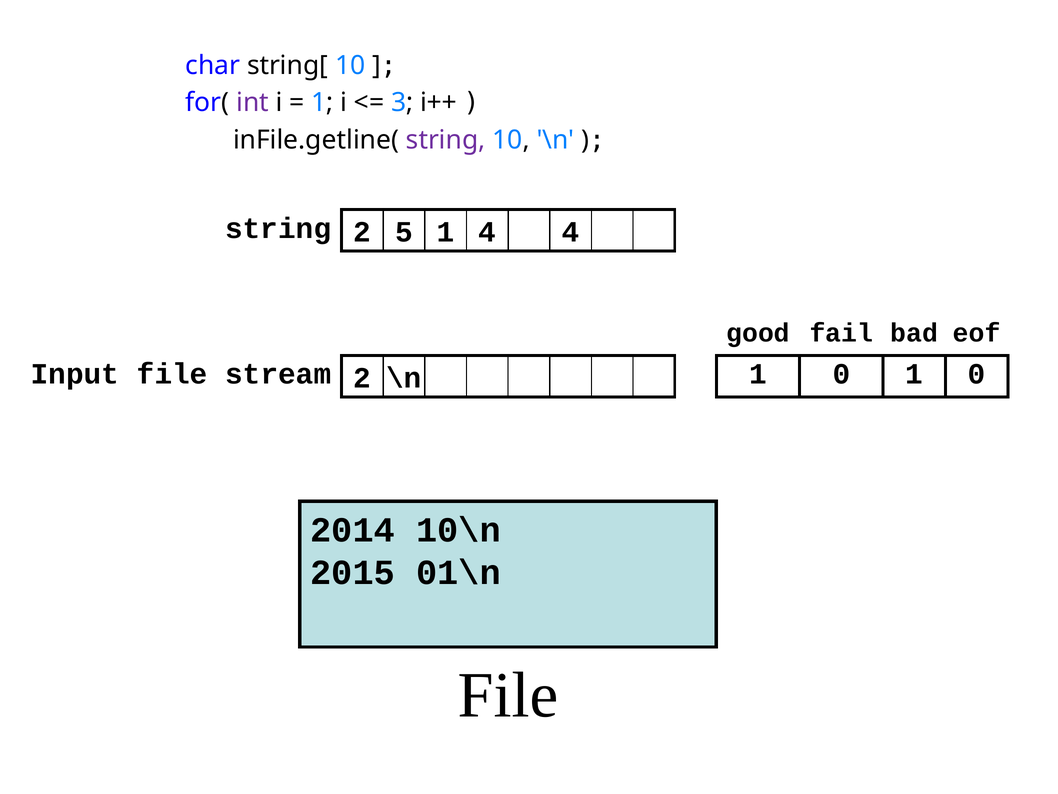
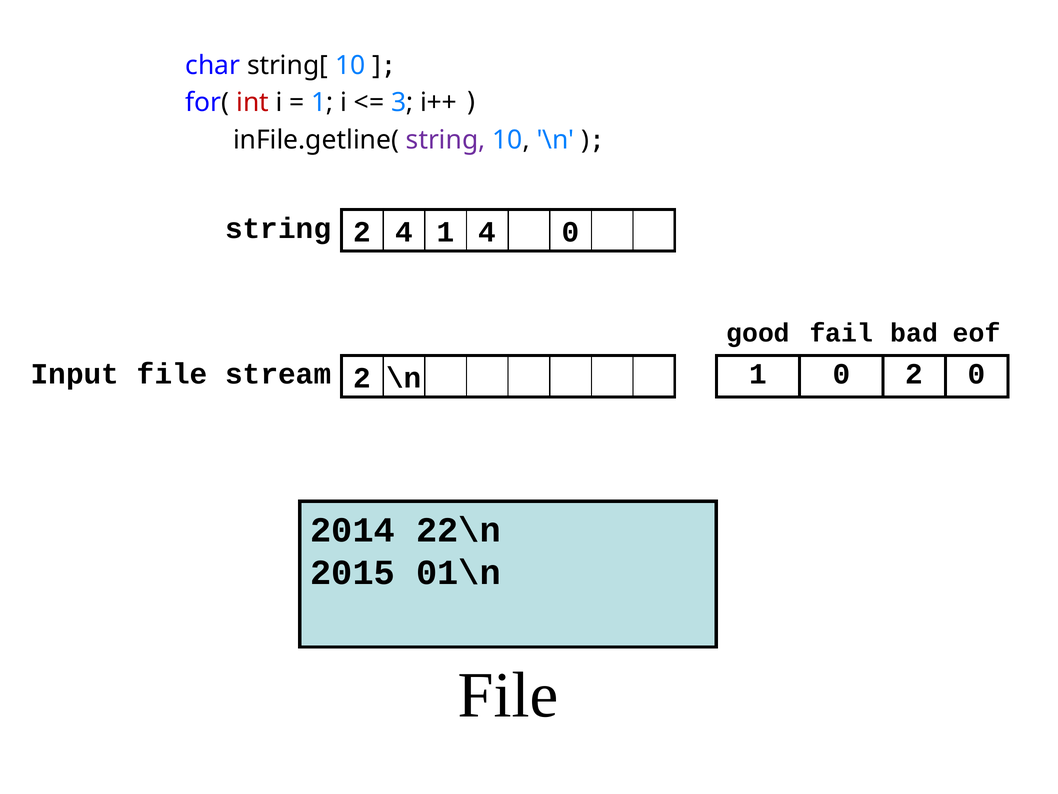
int colour: purple -> red
2 5: 5 -> 4
4 4: 4 -> 0
1 0 1: 1 -> 2
10\n: 10\n -> 22\n
